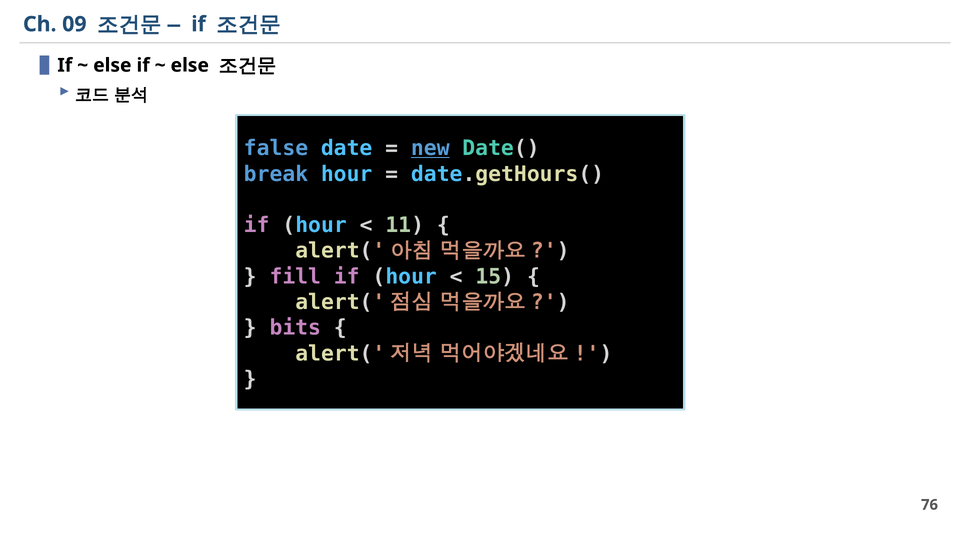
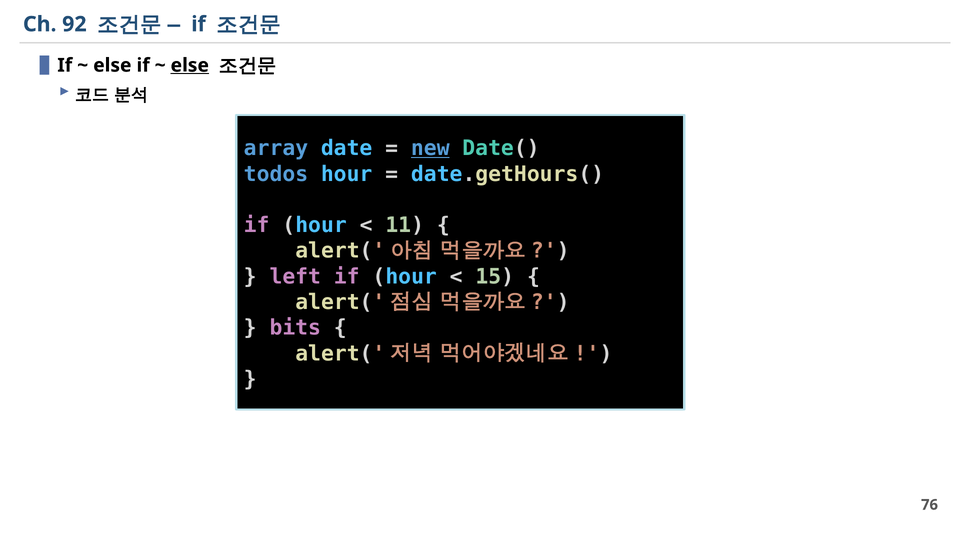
09: 09 -> 92
else at (190, 65) underline: none -> present
false: false -> array
break: break -> todos
fill: fill -> left
